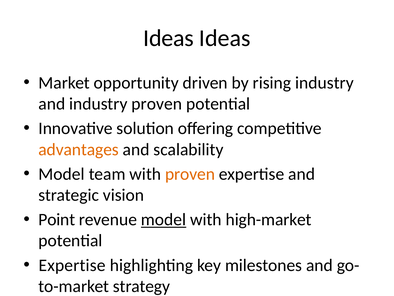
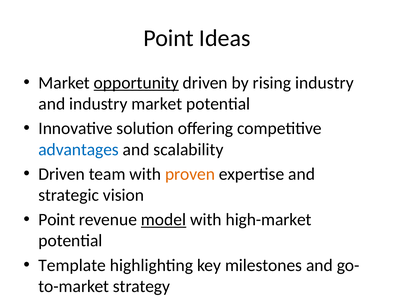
Ideas at (169, 38): Ideas -> Point
opportunity underline: none -> present
industry proven: proven -> market
advantages colour: orange -> blue
Model at (62, 174): Model -> Driven
Expertise at (72, 265): Expertise -> Template
